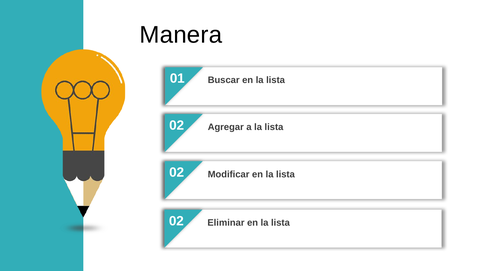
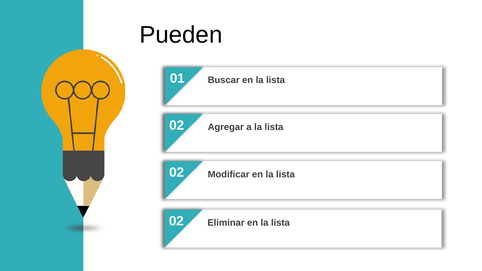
Manera: Manera -> Pueden
